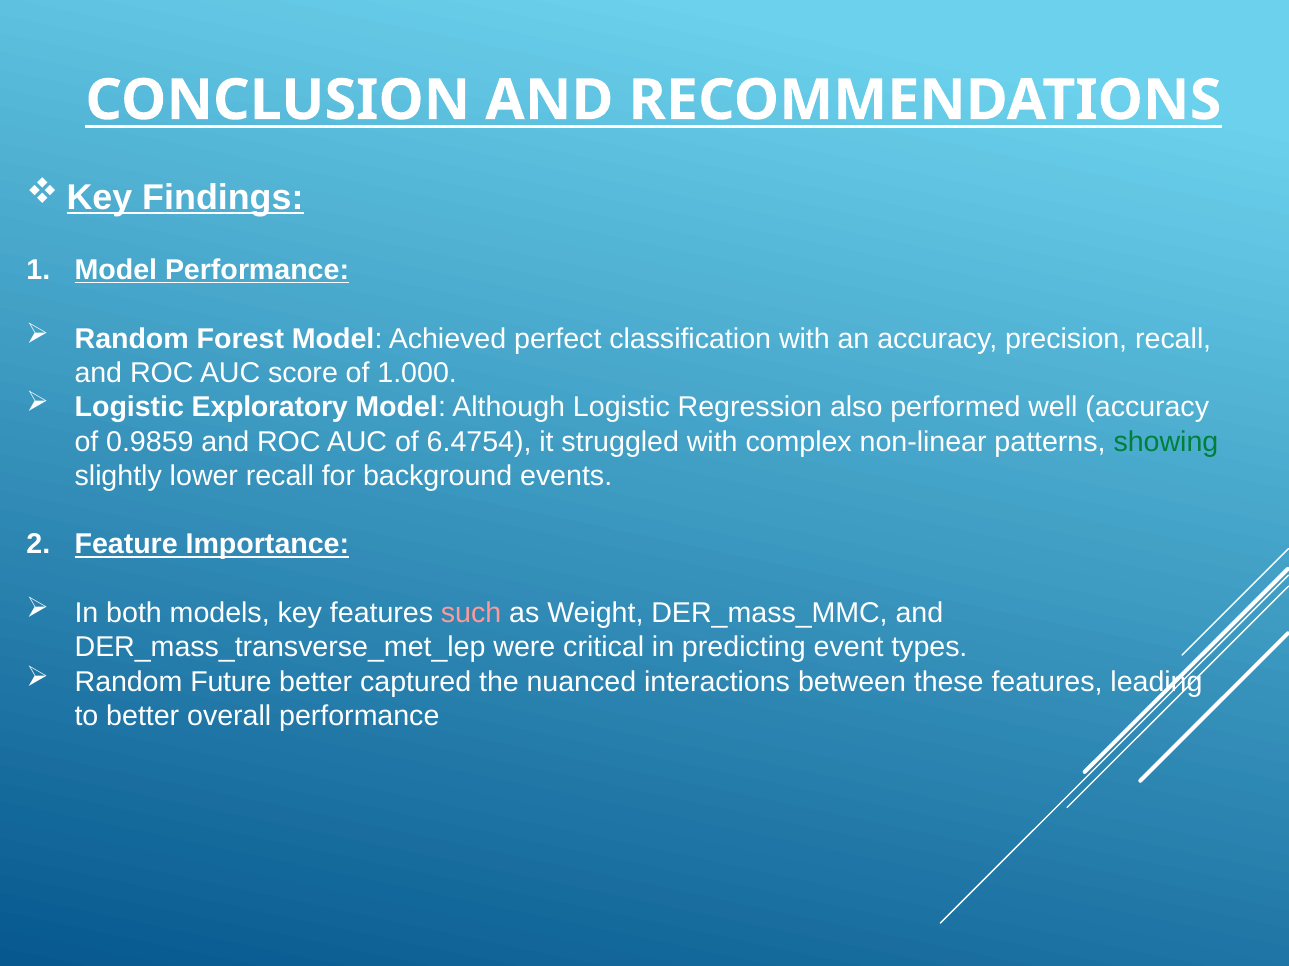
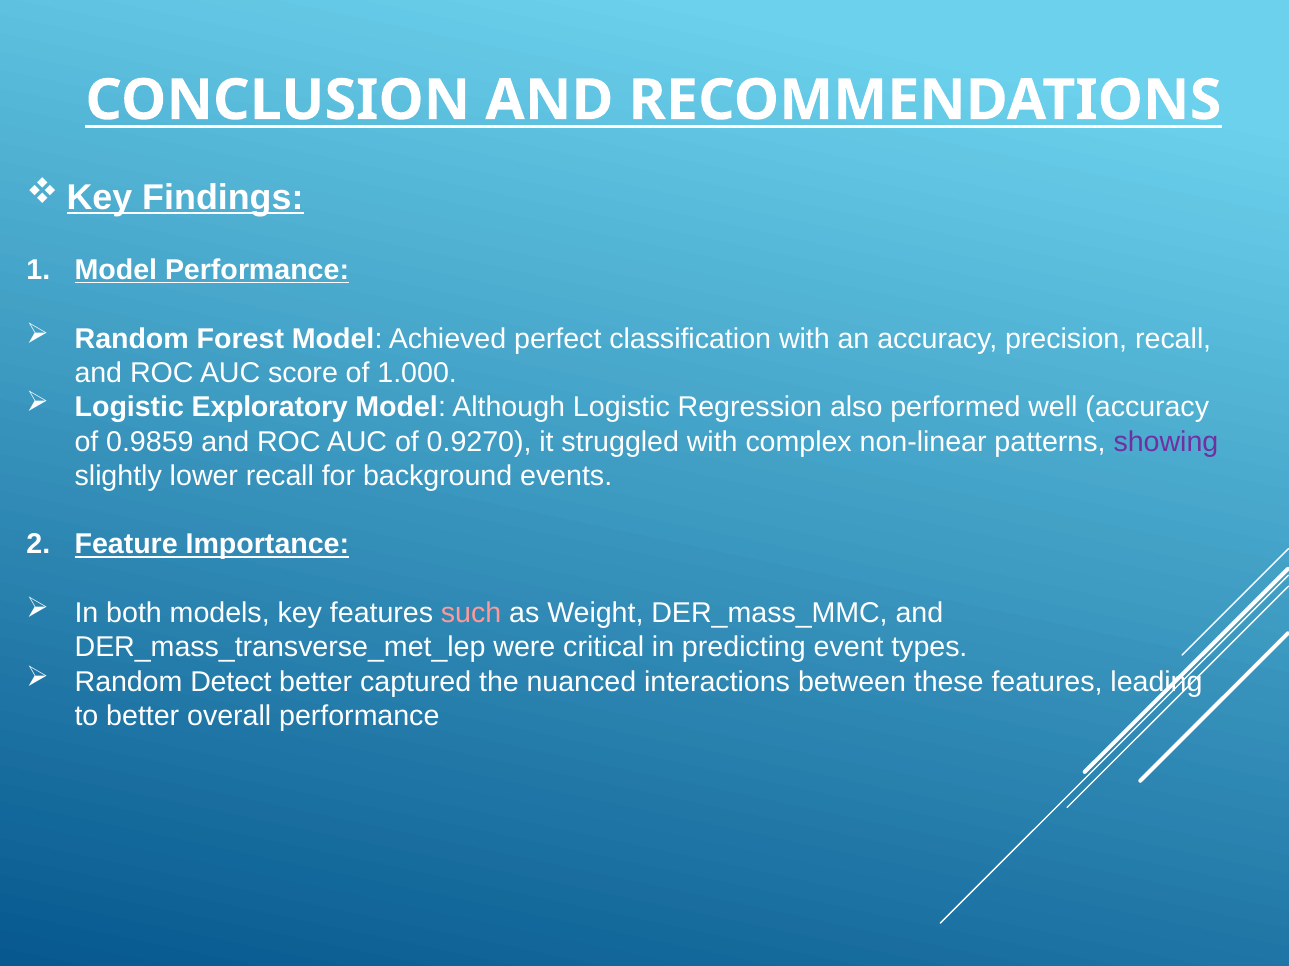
6.4754: 6.4754 -> 0.9270
showing colour: green -> purple
Future: Future -> Detect
